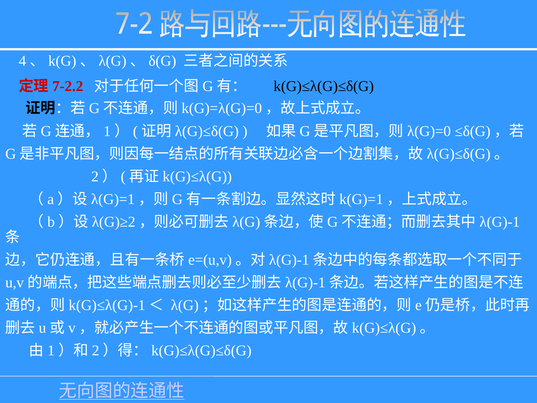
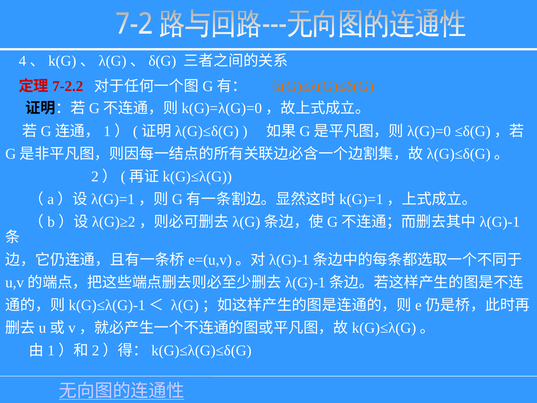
k(G)≤λ(G)≤δ(G colour: black -> orange
